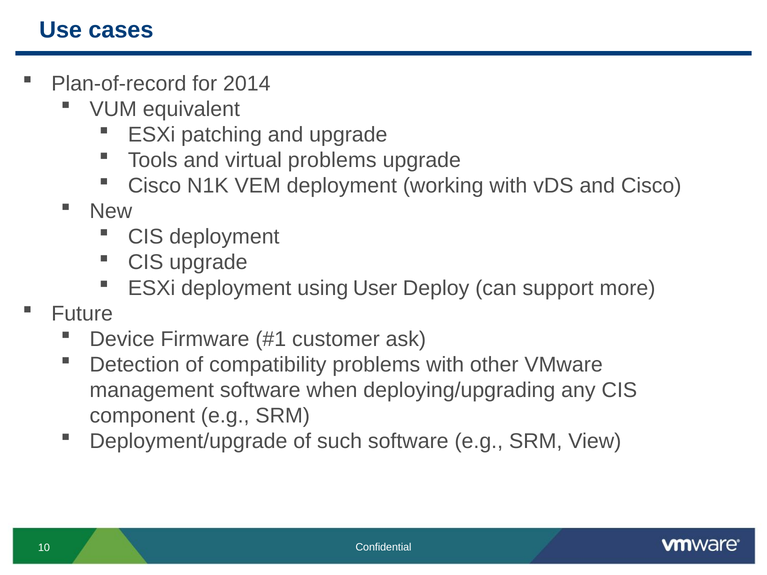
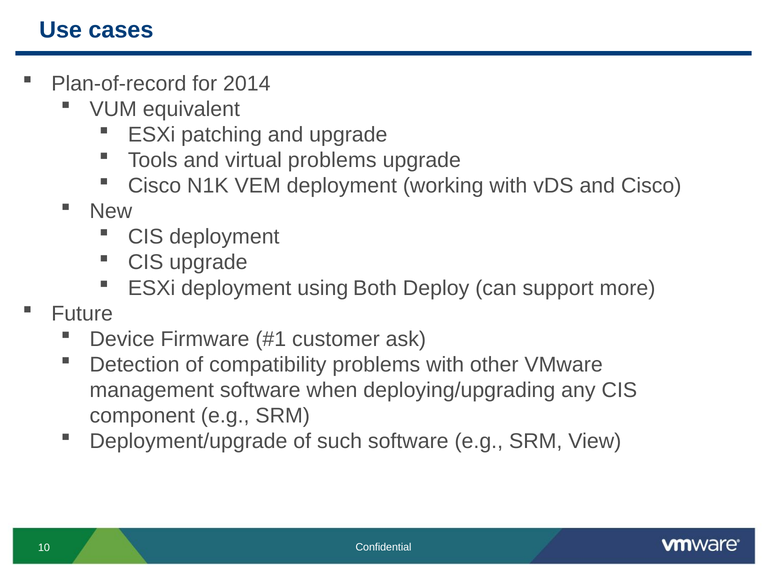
User: User -> Both
